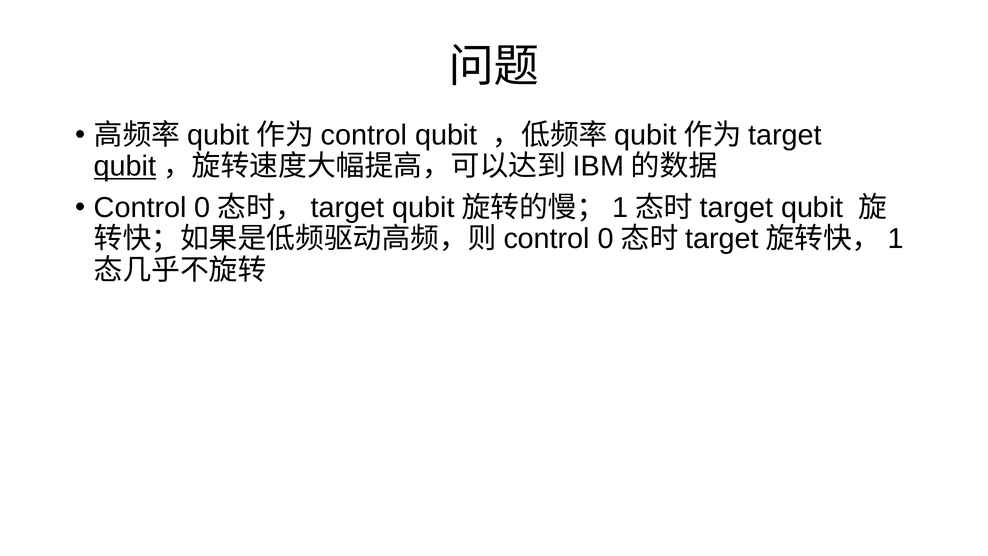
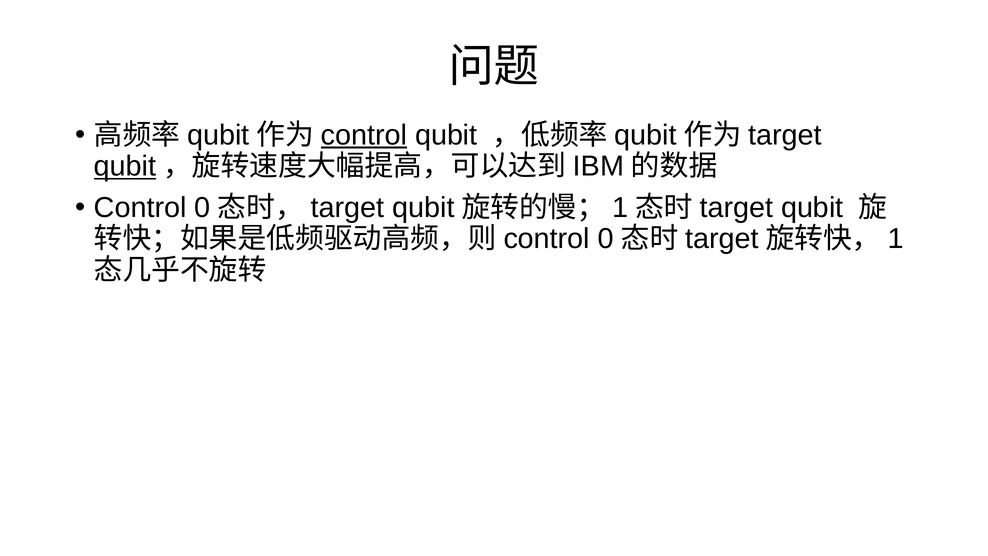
control at (364, 135) underline: none -> present
